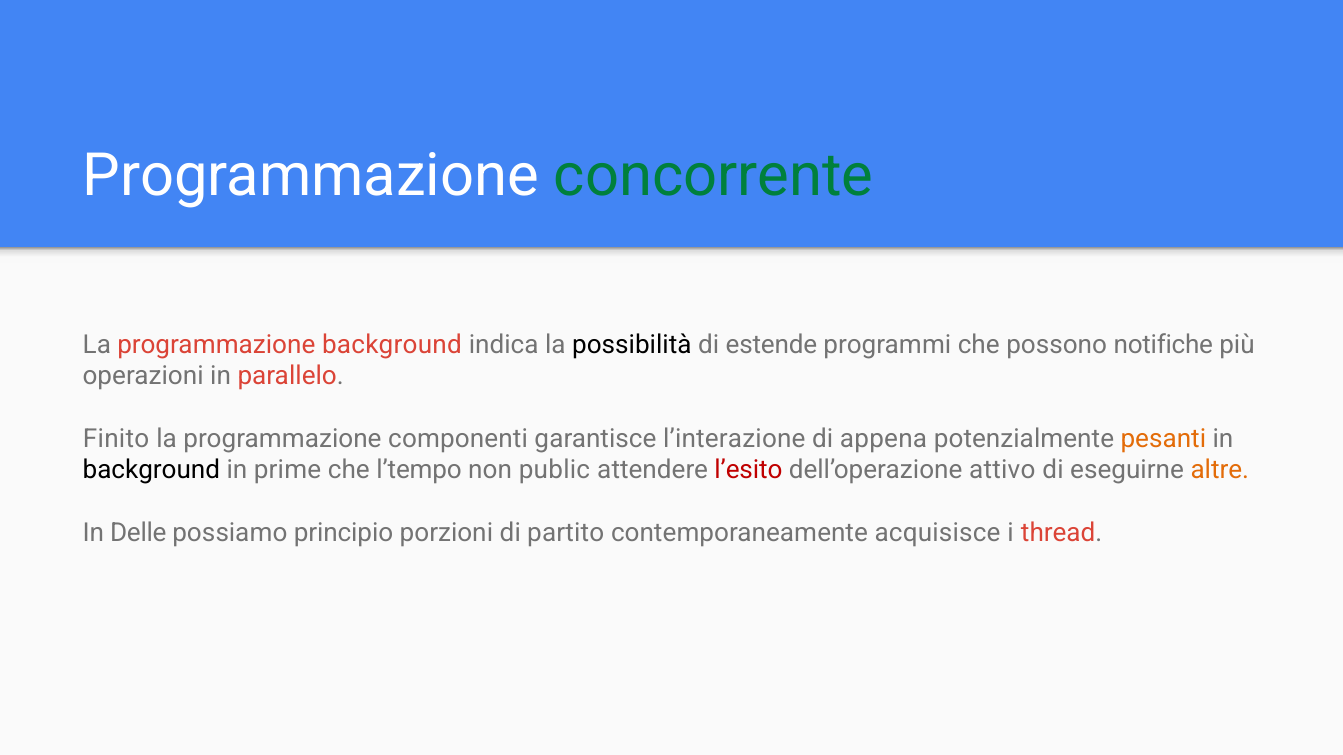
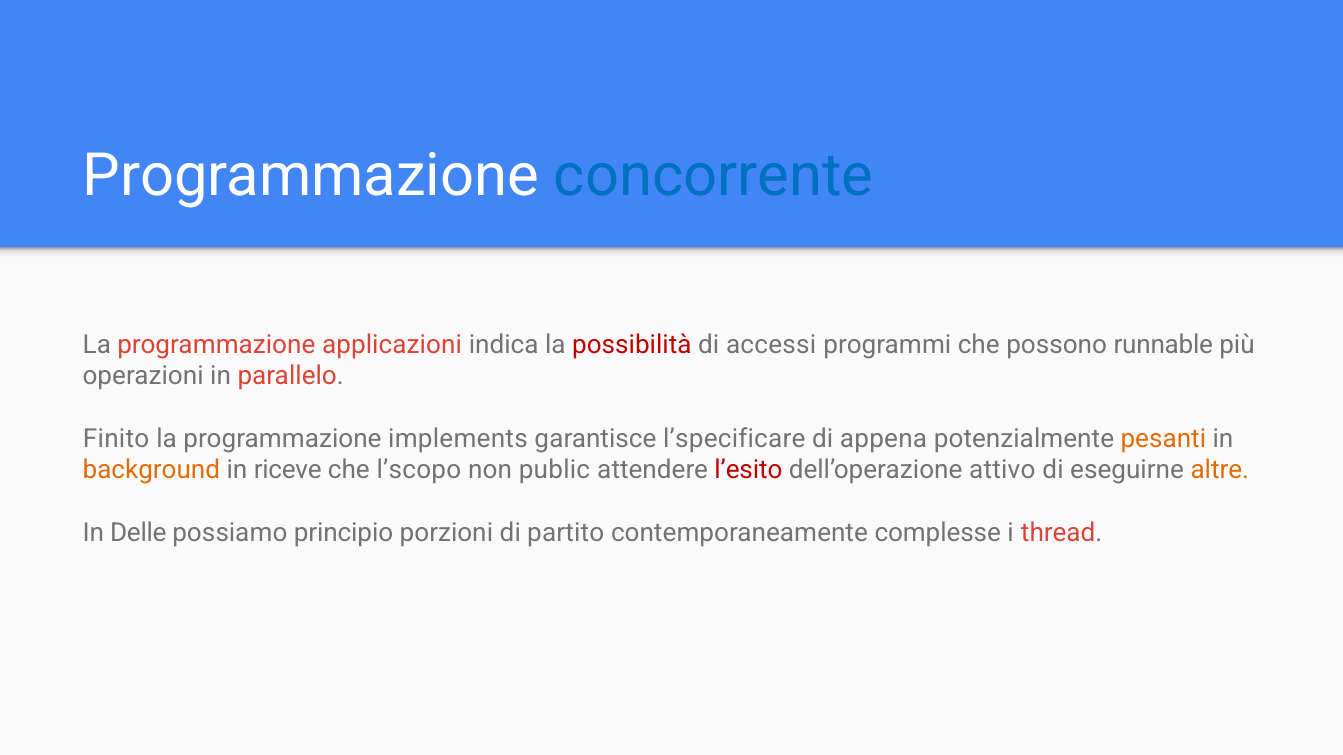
concorrente colour: green -> blue
programmazione background: background -> applicazioni
possibilità colour: black -> red
estende: estende -> accessi
notifiche: notifiche -> runnable
componenti: componenti -> implements
l’interazione: l’interazione -> l’specificare
background at (151, 470) colour: black -> orange
prime: prime -> riceve
l’tempo: l’tempo -> l’scopo
acquisisce: acquisisce -> complesse
